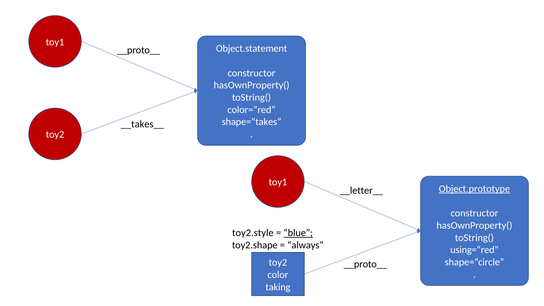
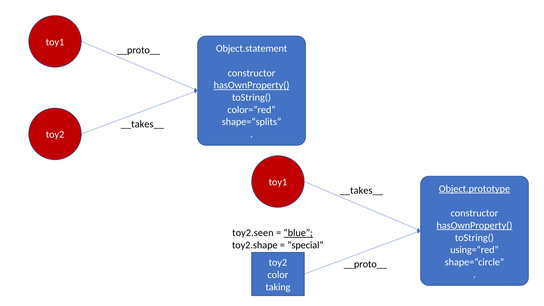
hasOwnProperty( at (252, 85) underline: none -> present
shape=“takes: shape=“takes -> shape=“splits
__letter__ at (361, 190): __letter__ -> __takes__
hasOwnProperty( at (474, 225) underline: none -> present
toy2.style: toy2.style -> toy2.seen
always: always -> special
